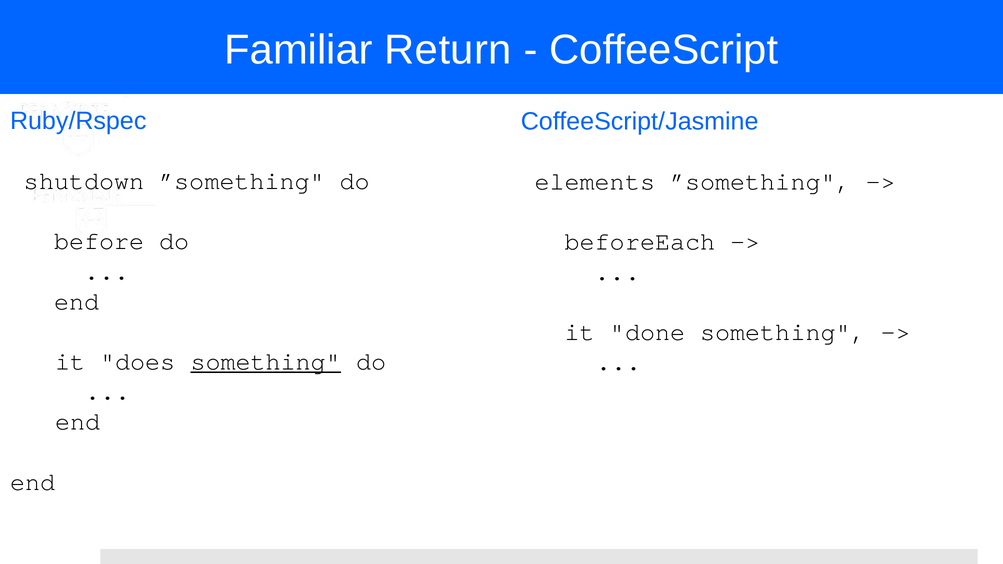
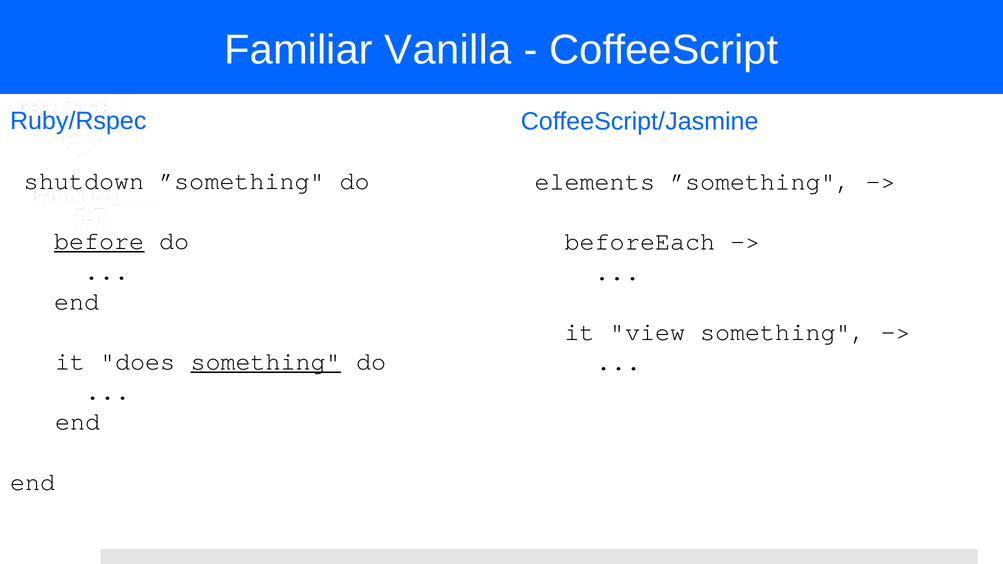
Return: Return -> Vanilla
before underline: none -> present
done: done -> view
